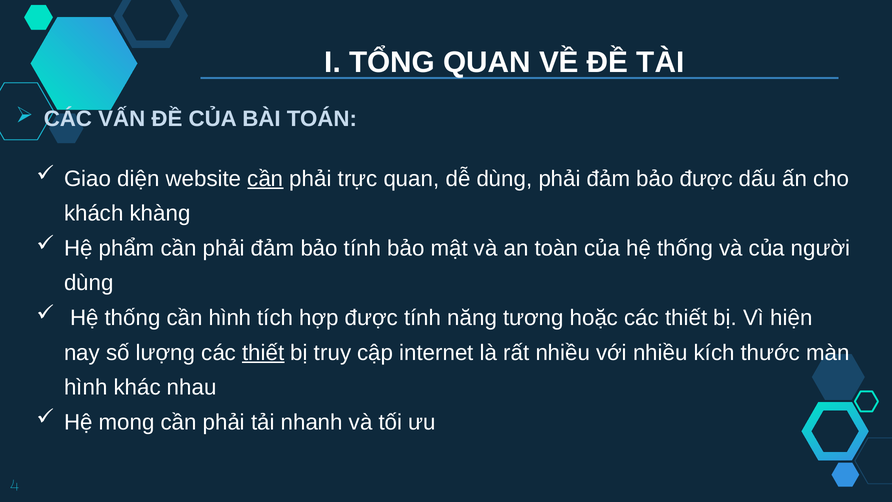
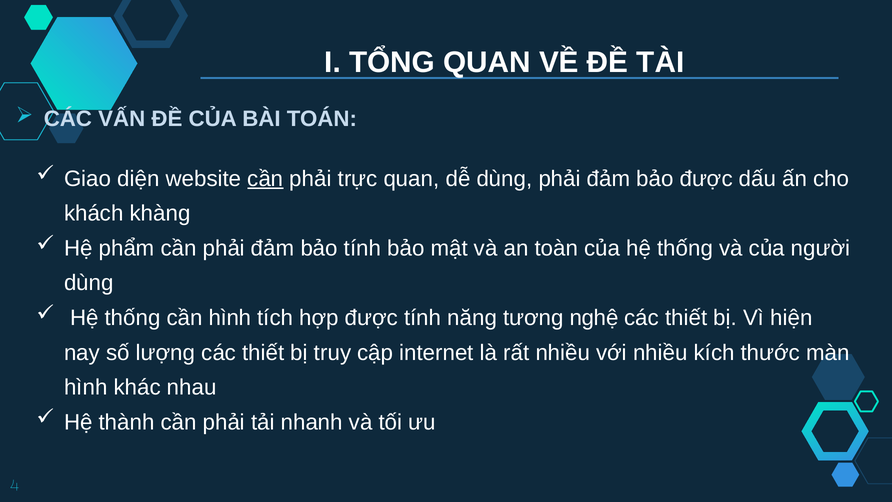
hoặc: hoặc -> nghệ
thiết at (263, 352) underline: present -> none
mong: mong -> thành
